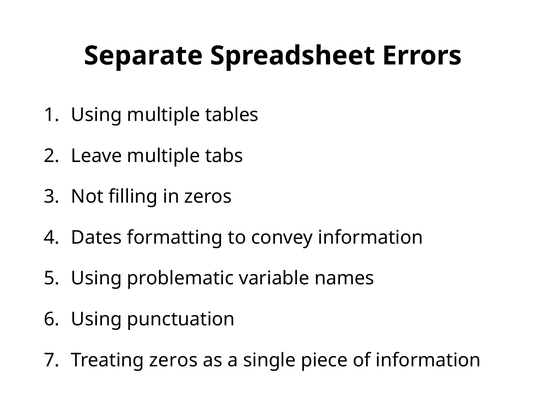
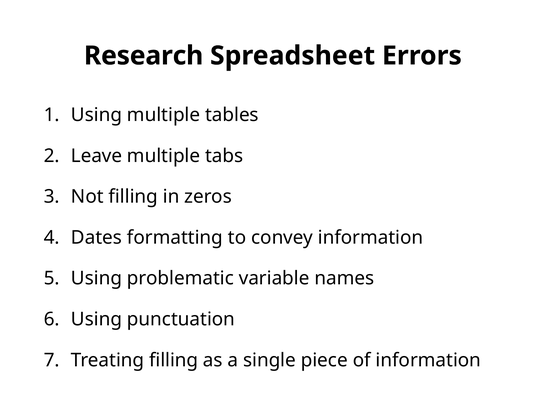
Separate: Separate -> Research
Treating zeros: zeros -> filling
